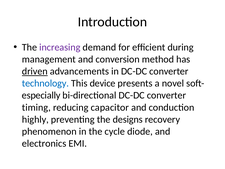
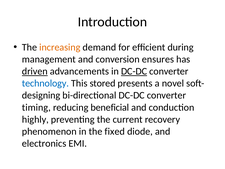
increasing colour: purple -> orange
method: method -> ensures
DC-DC at (134, 71) underline: none -> present
device: device -> stored
especially: especially -> designing
capacitor: capacitor -> beneficial
designs: designs -> current
cycle: cycle -> fixed
